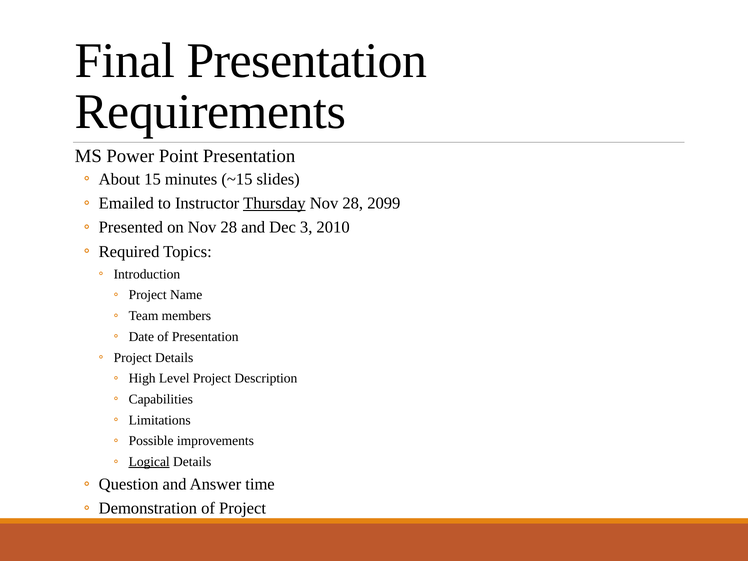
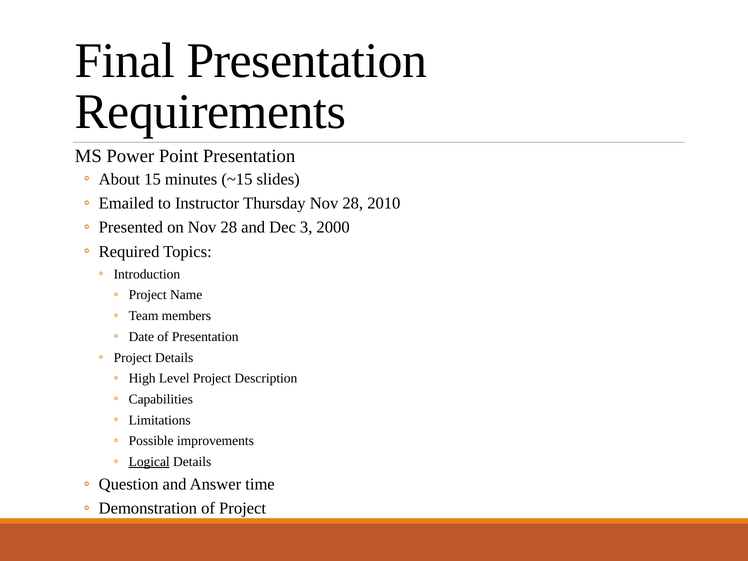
Thursday underline: present -> none
2099: 2099 -> 2010
2010: 2010 -> 2000
